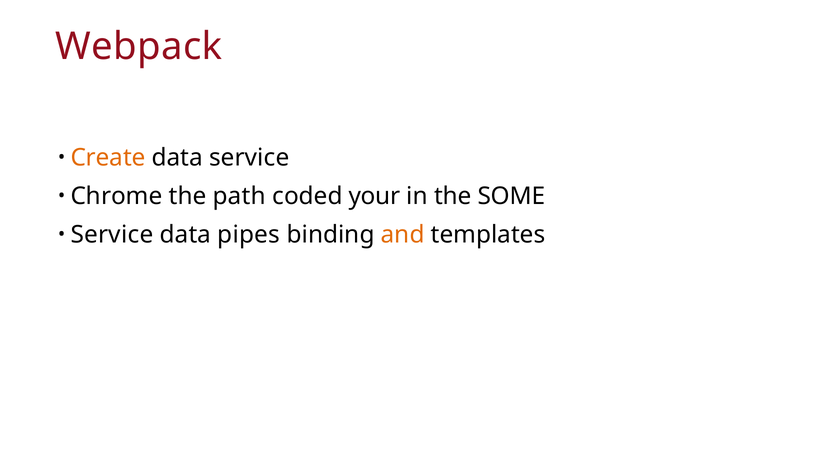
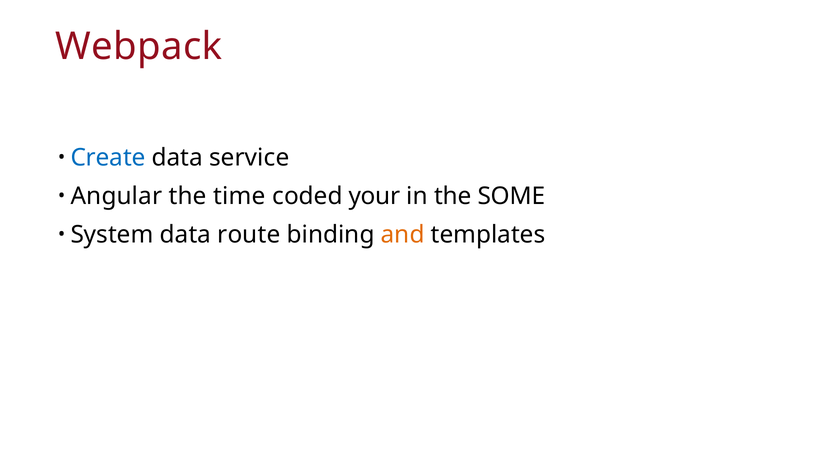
Create colour: orange -> blue
Chrome: Chrome -> Angular
path: path -> time
Service at (112, 234): Service -> System
pipes: pipes -> route
